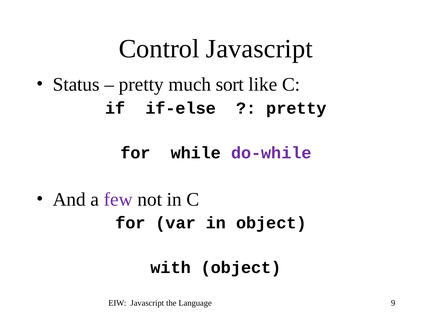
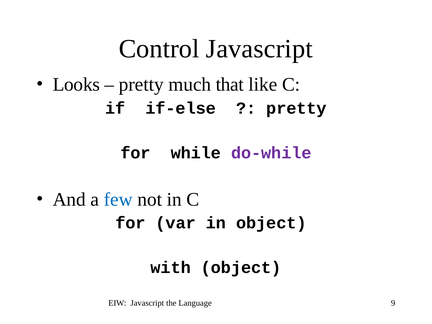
Status: Status -> Looks
sort: sort -> that
few colour: purple -> blue
